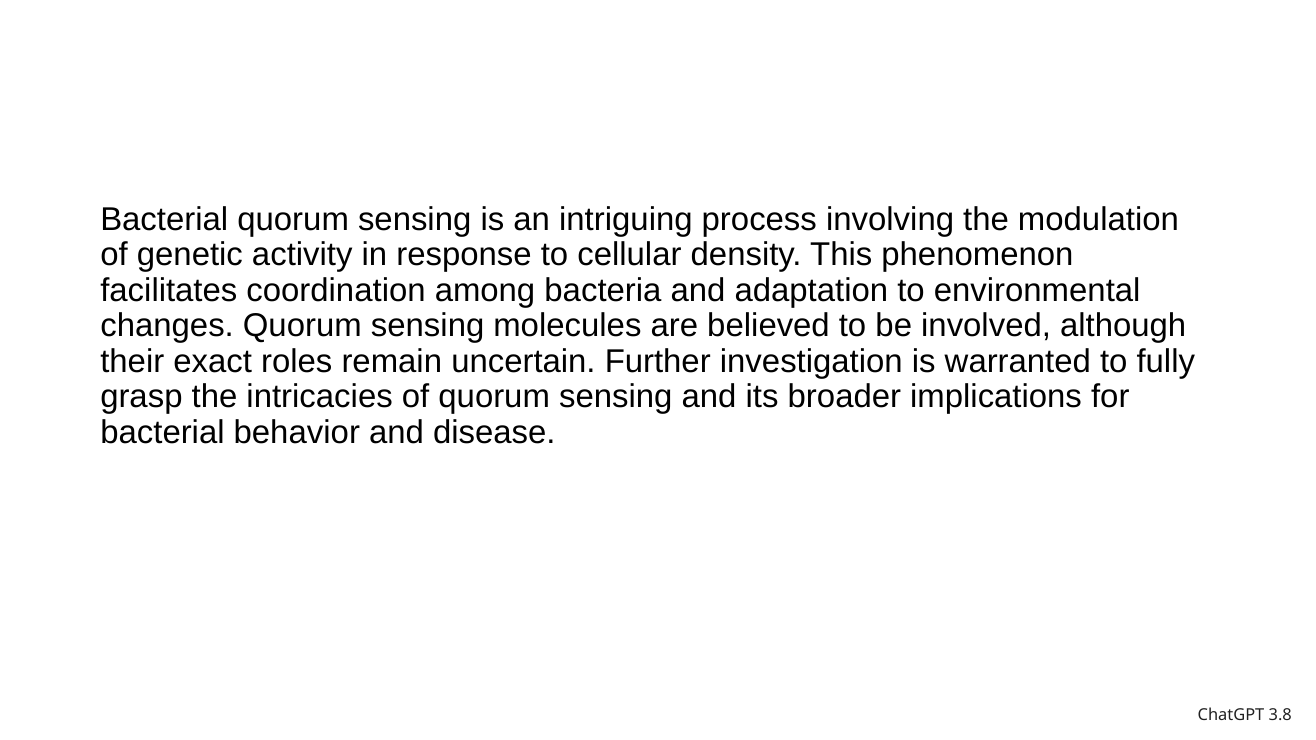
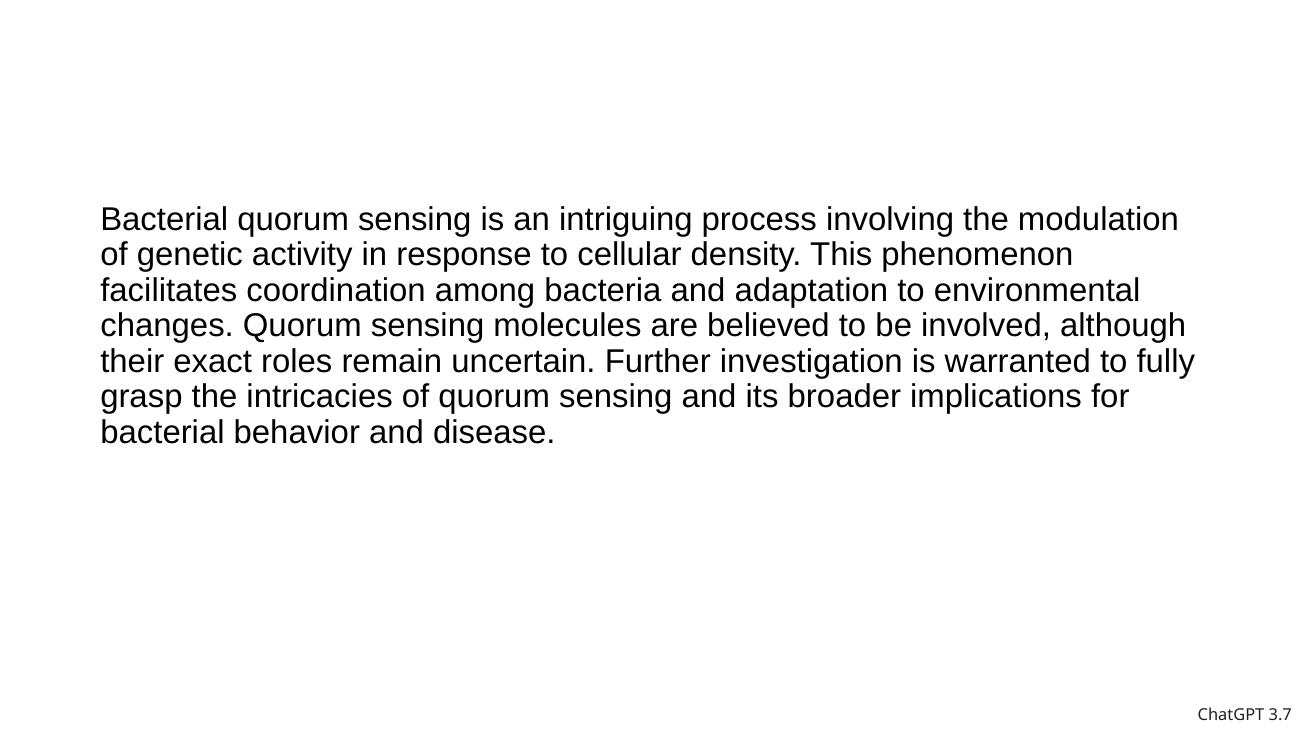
3.8: 3.8 -> 3.7
